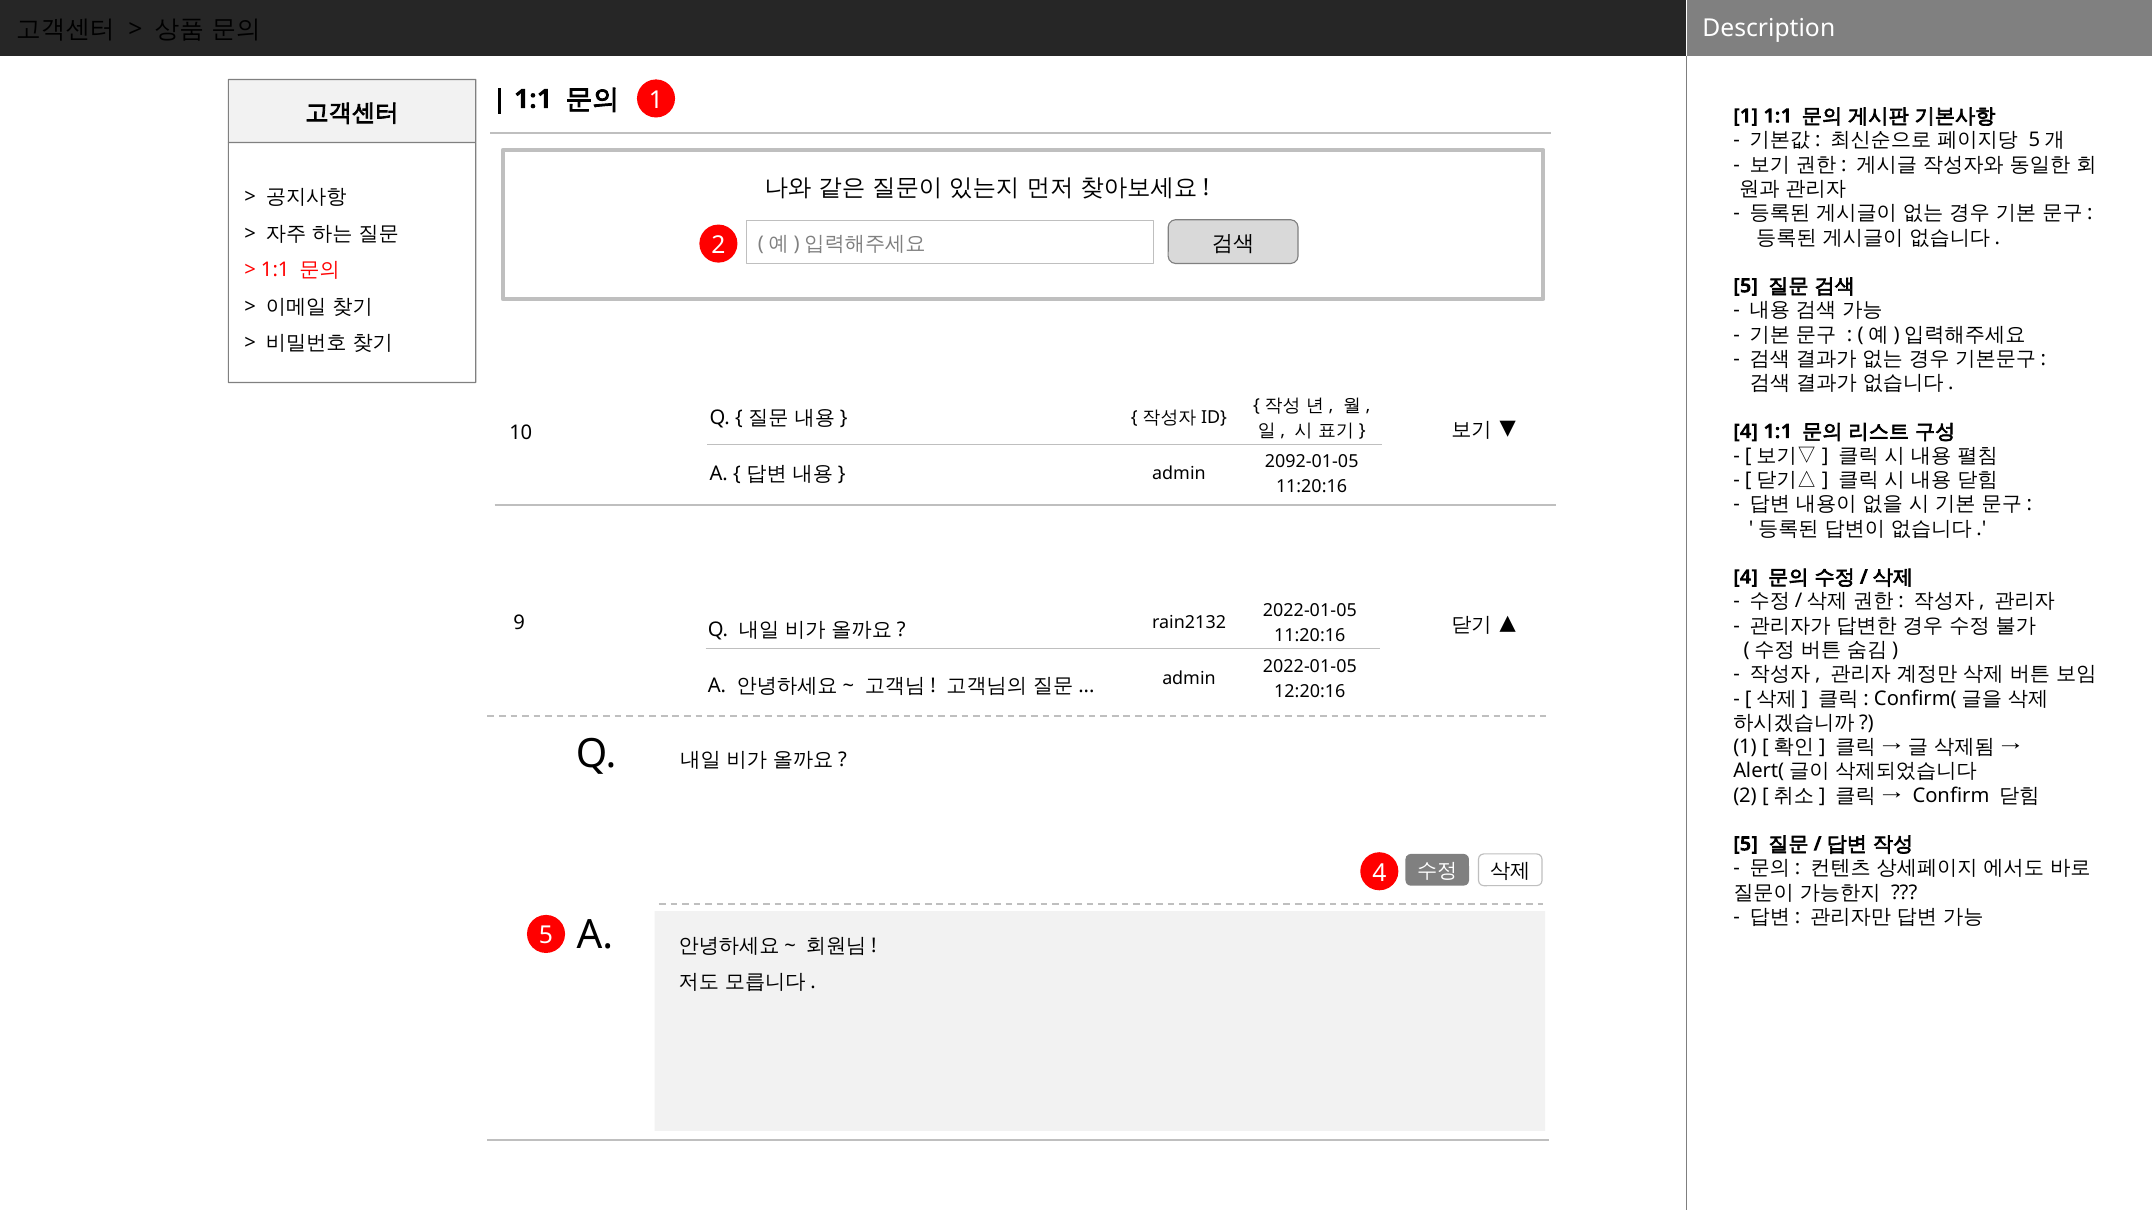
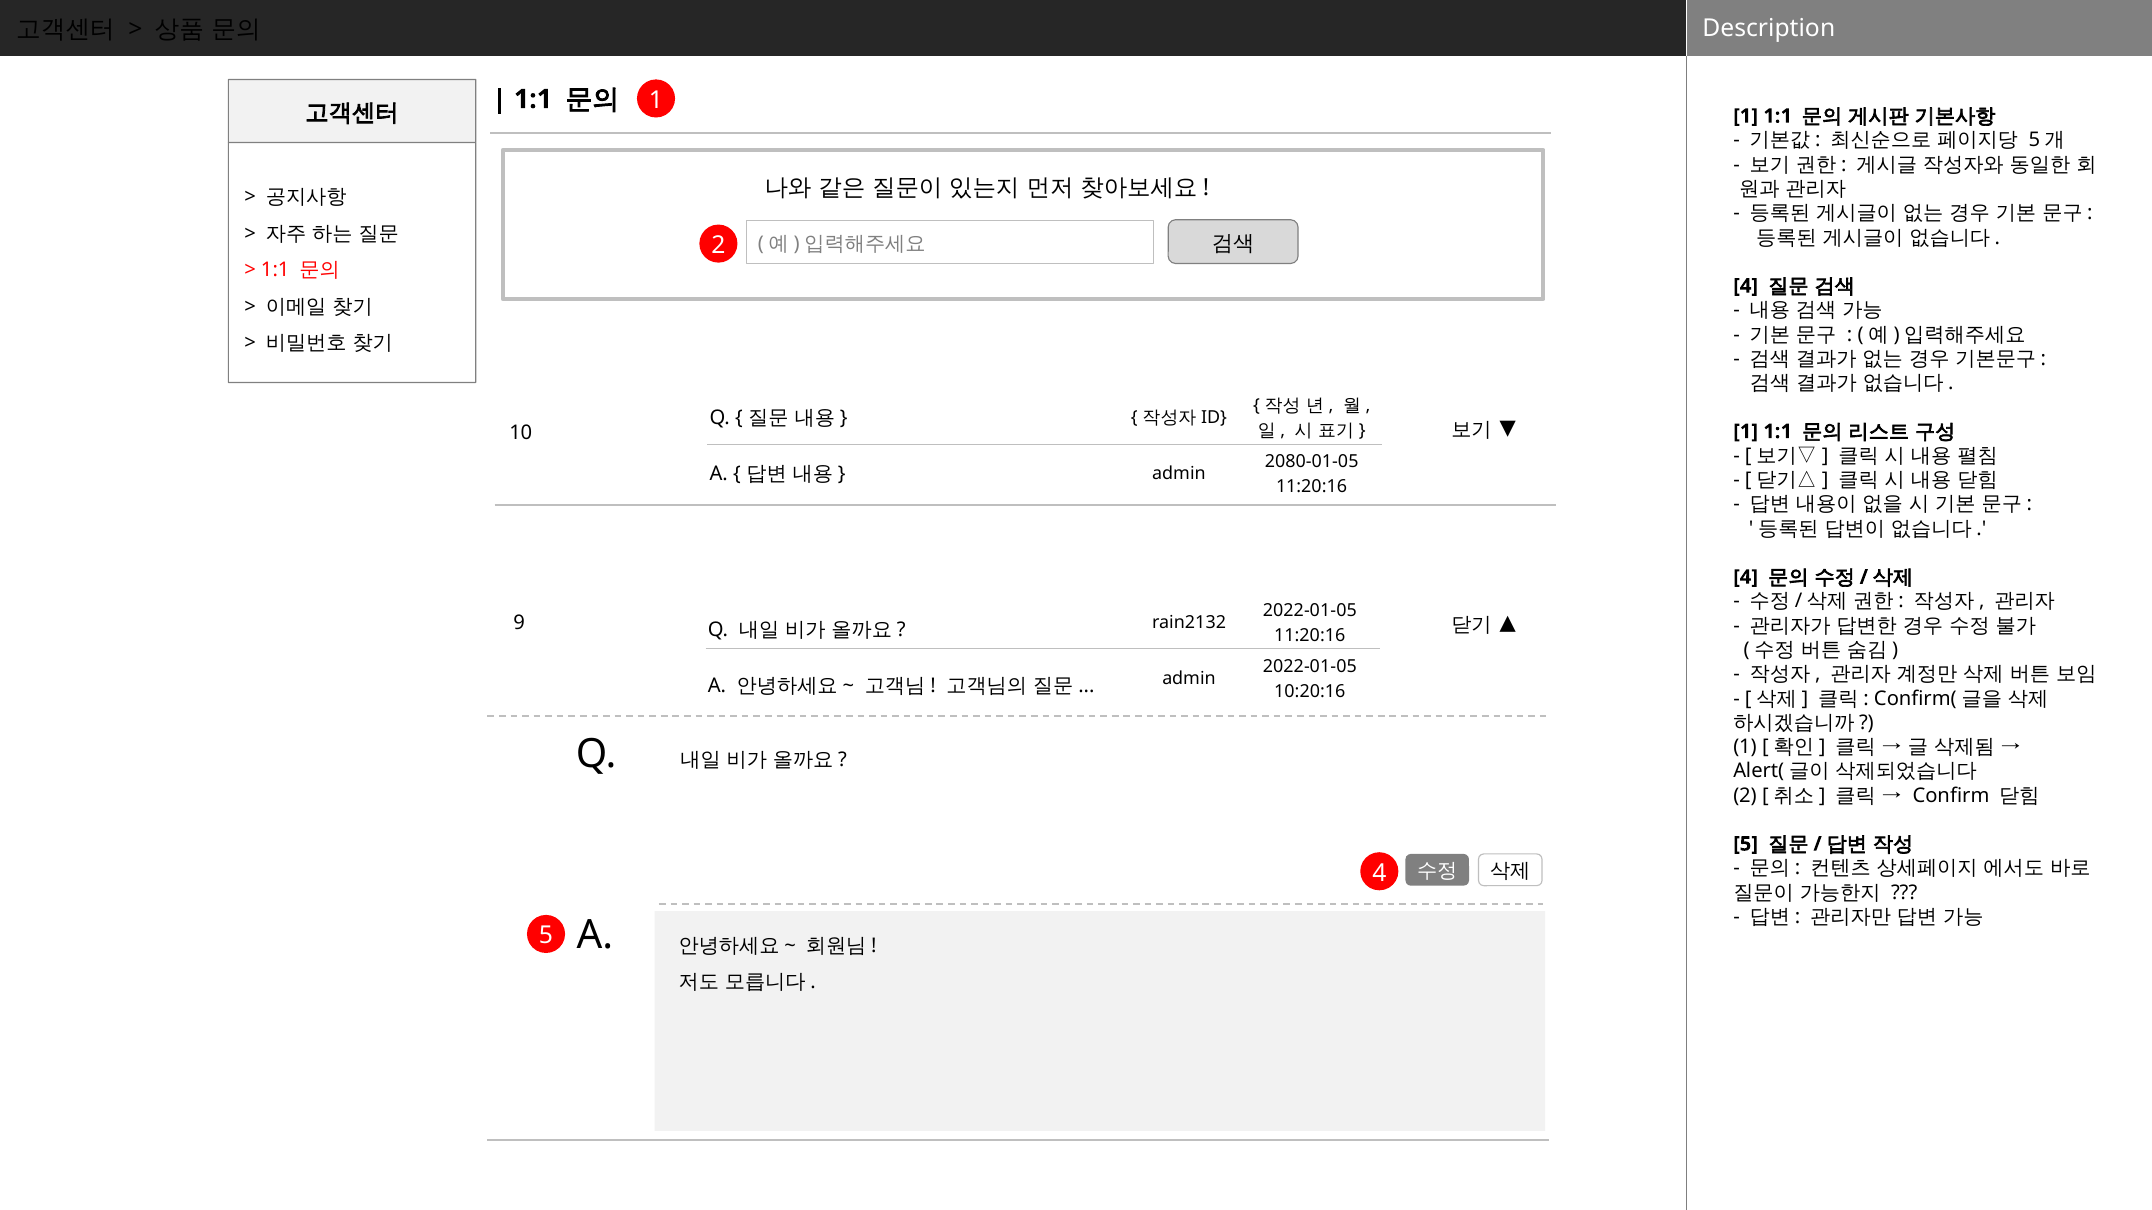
5 at (1746, 286): 5 -> 4
4 at (1746, 432): 4 -> 1
2092-01-05: 2092-01-05 -> 2080-01-05
12:20:16: 12:20:16 -> 10:20:16
